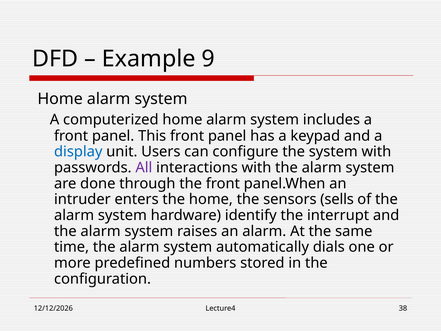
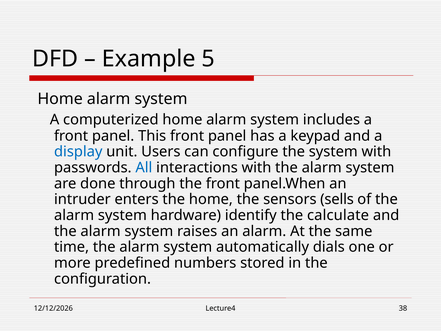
9: 9 -> 5
All colour: purple -> blue
interrupt: interrupt -> calculate
